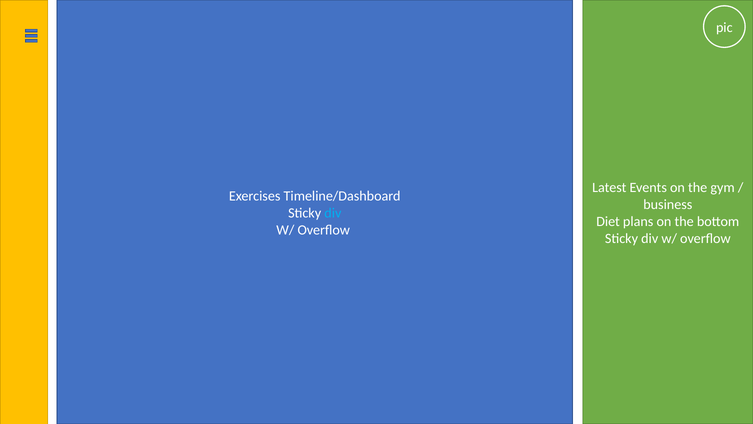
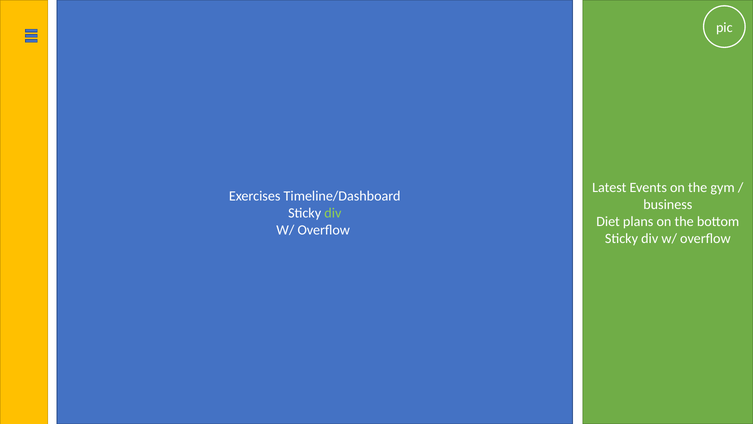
div at (333, 213) colour: light blue -> light green
